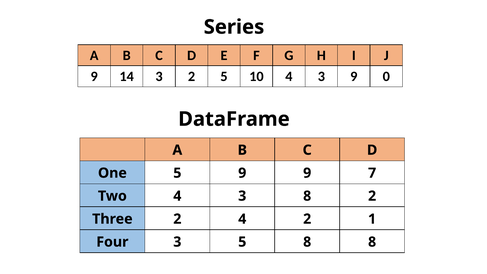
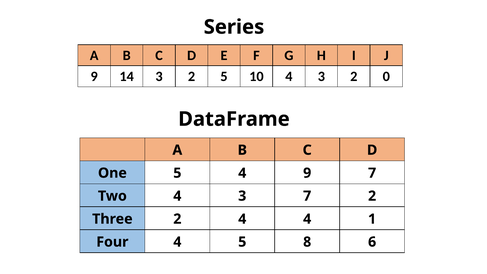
4 3 9: 9 -> 2
5 9: 9 -> 4
3 8: 8 -> 7
4 2: 2 -> 4
Four 3: 3 -> 4
8 8: 8 -> 6
